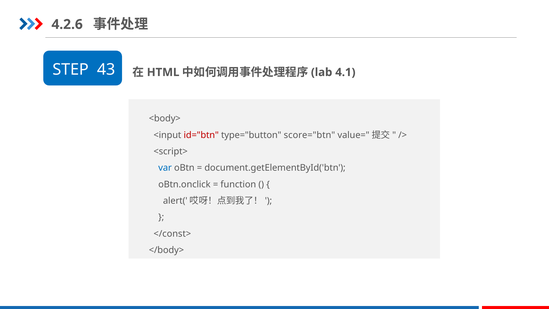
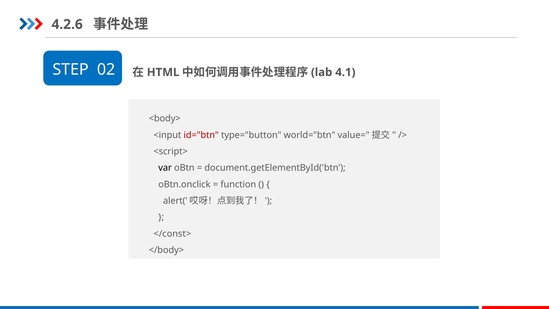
43: 43 -> 02
score="btn: score="btn -> world="btn
var colour: blue -> black
